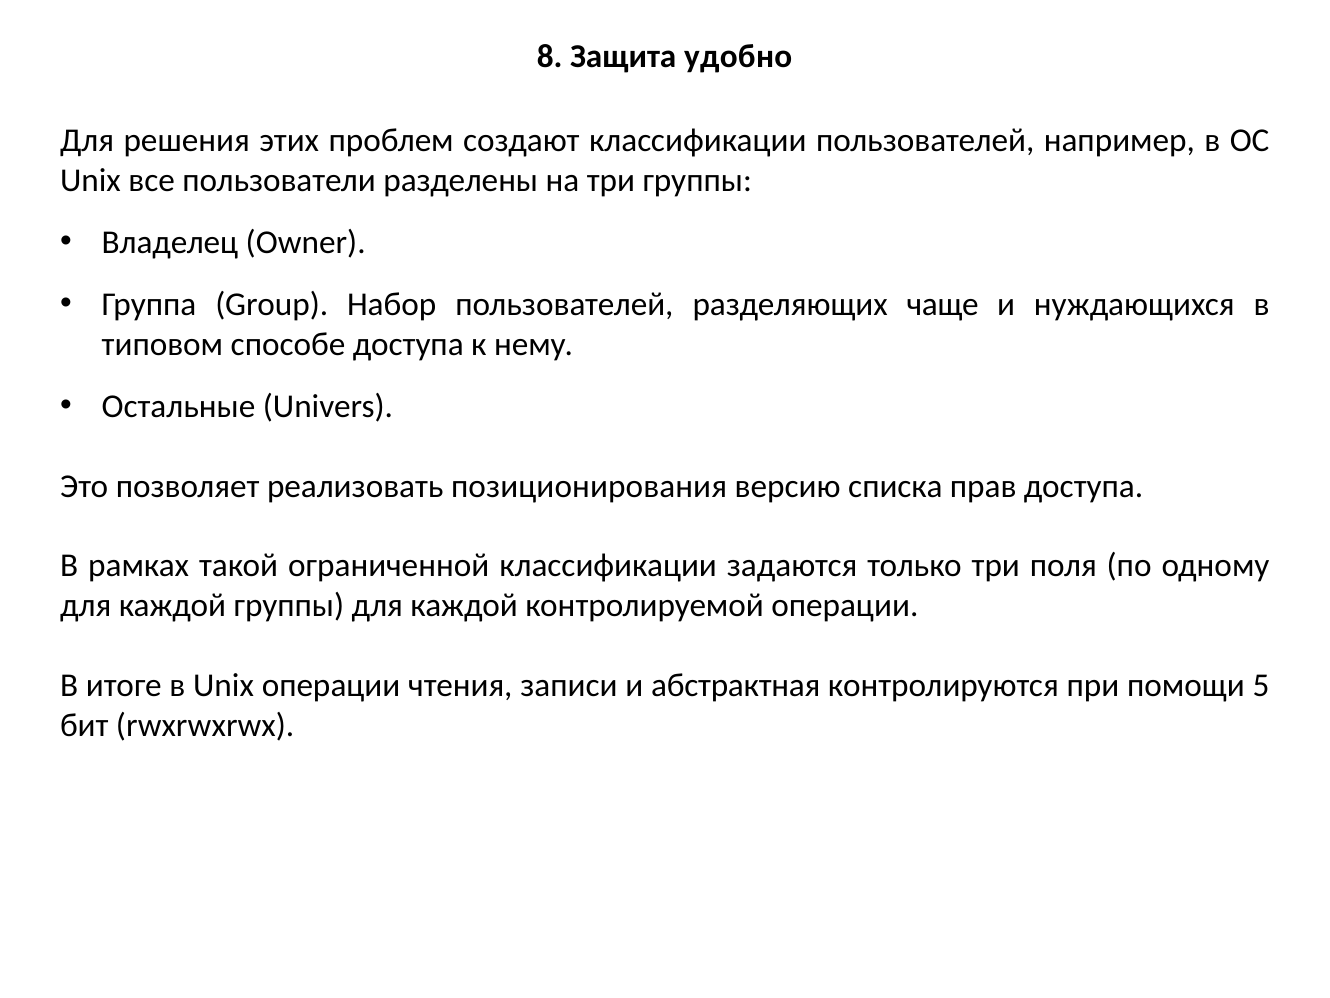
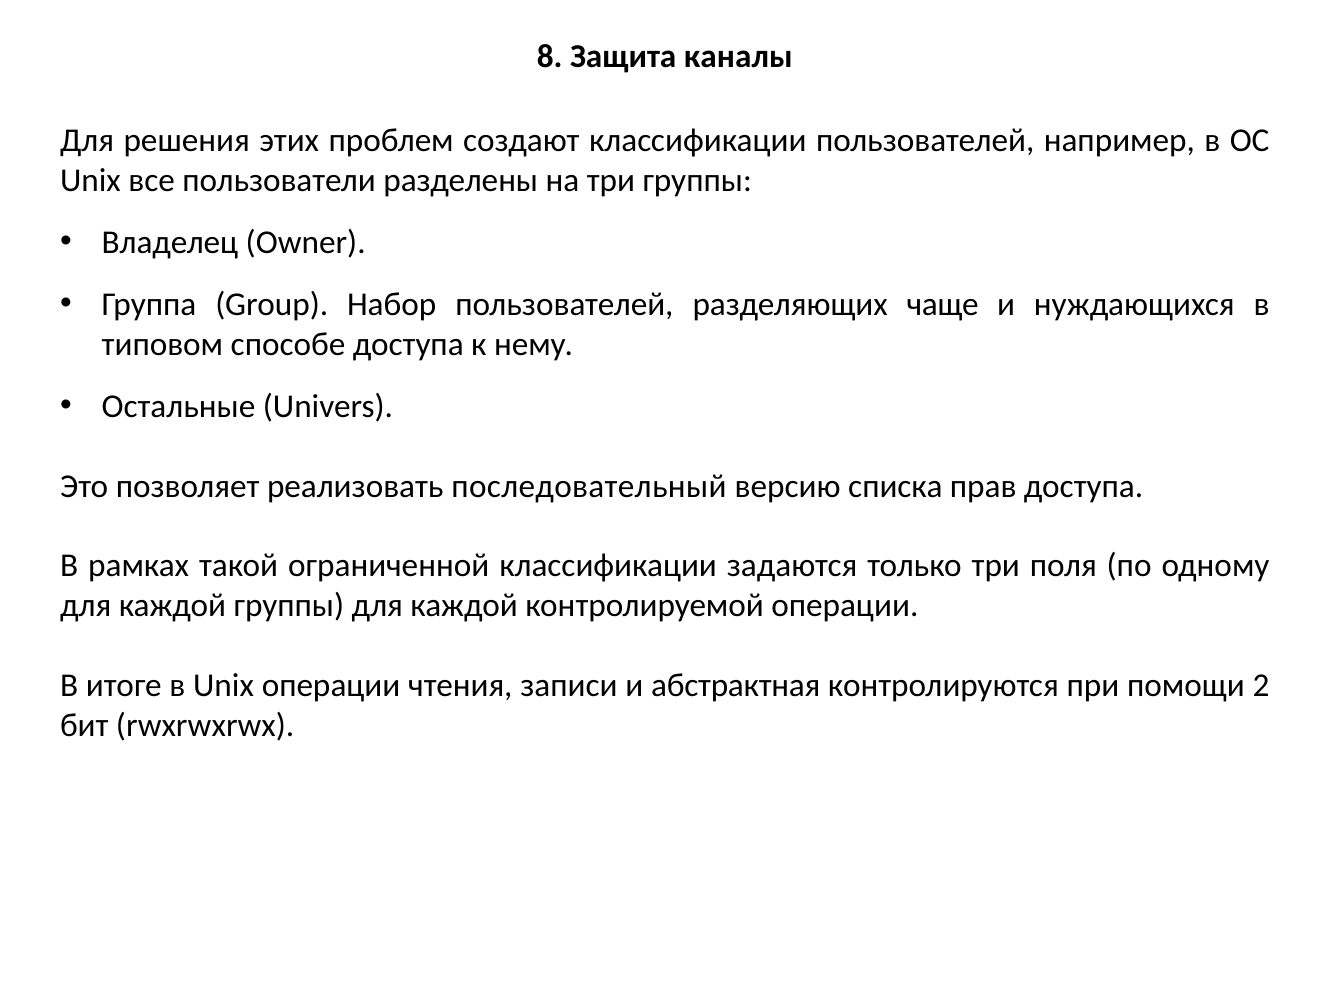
удобно: удобно -> каналы
позиционирования: позиционирования -> последовательный
5: 5 -> 2
